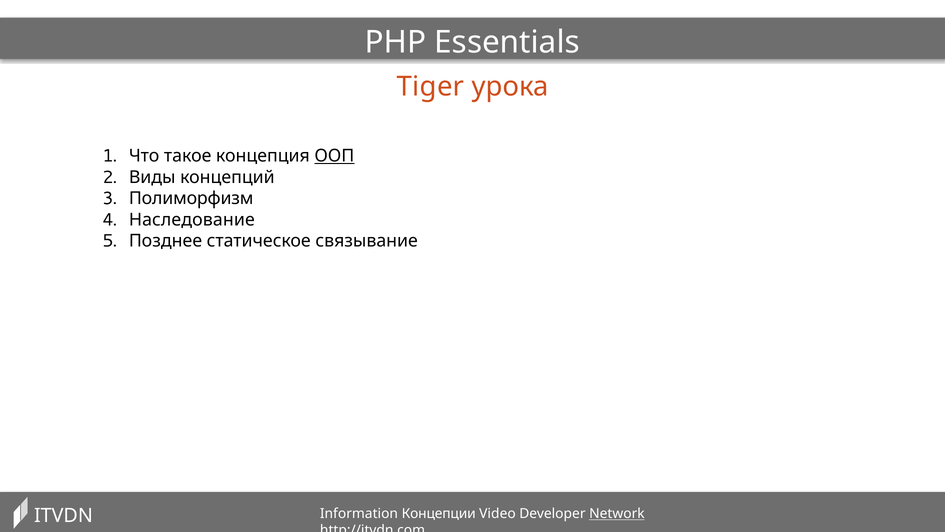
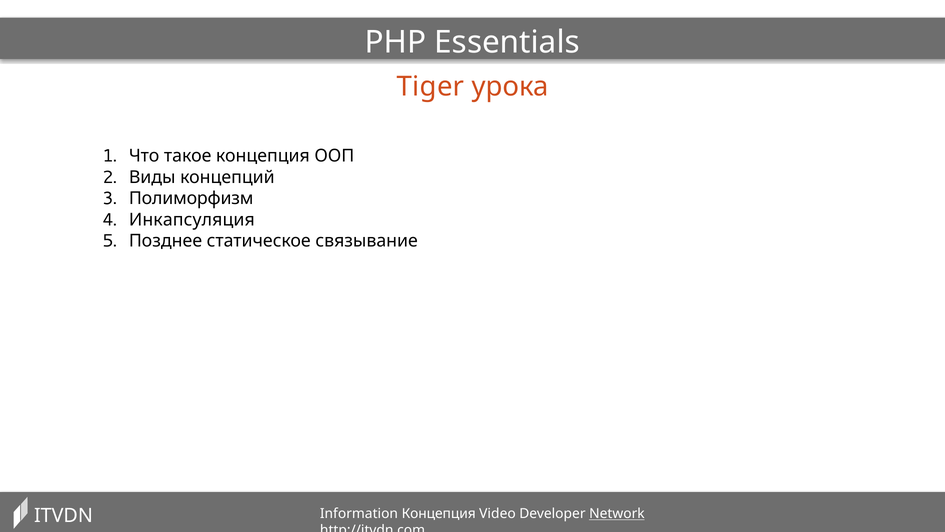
ООП underline: present -> none
Наследование: Наследование -> Инкапсуляция
Information Концепции: Концепции -> Концепция
